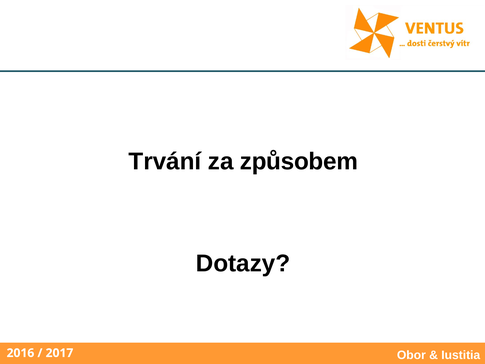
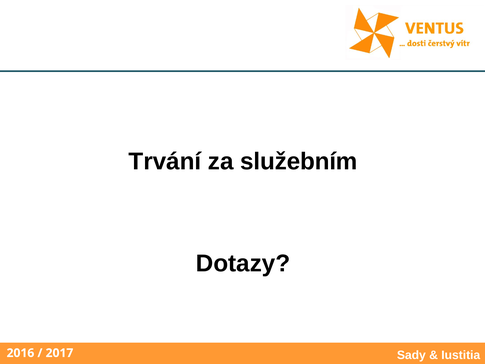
způsobem: způsobem -> služebním
Obor: Obor -> Sady
